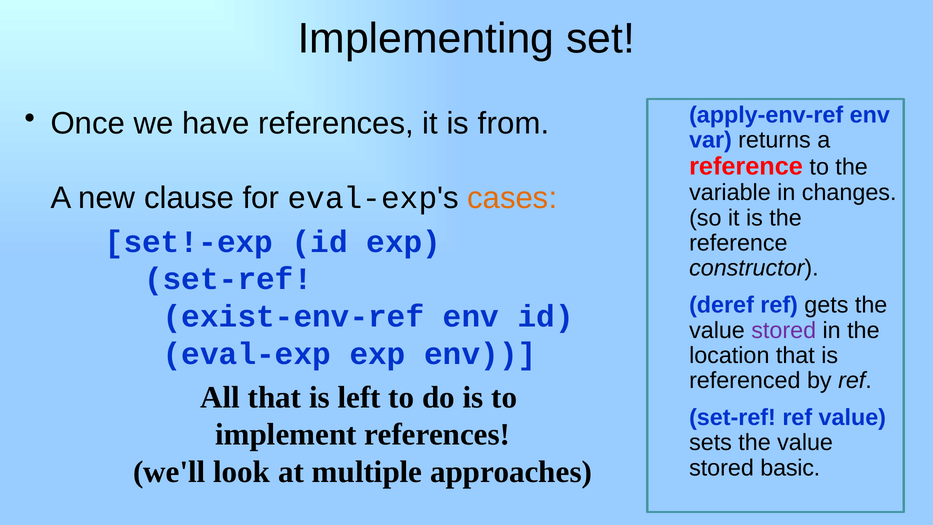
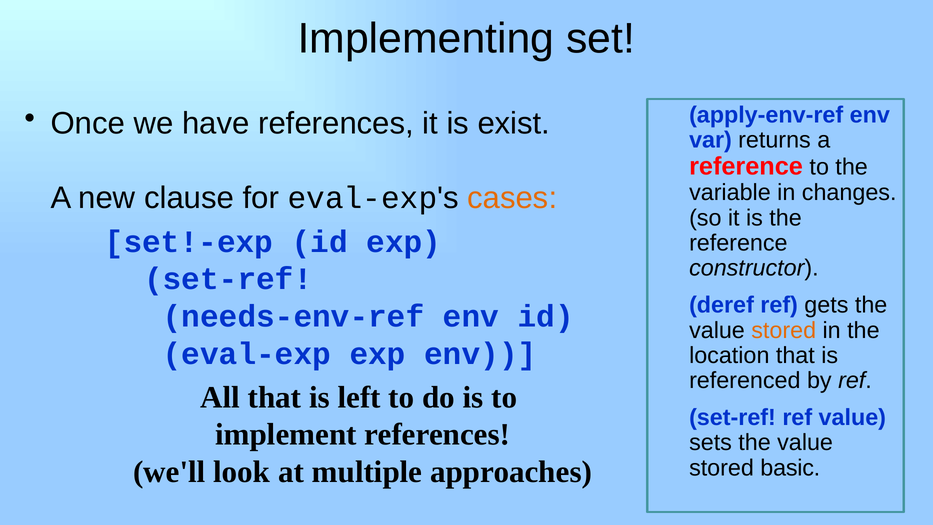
from: from -> exist
exist-env-ref: exist-env-ref -> needs-env-ref
stored at (784, 330) colour: purple -> orange
